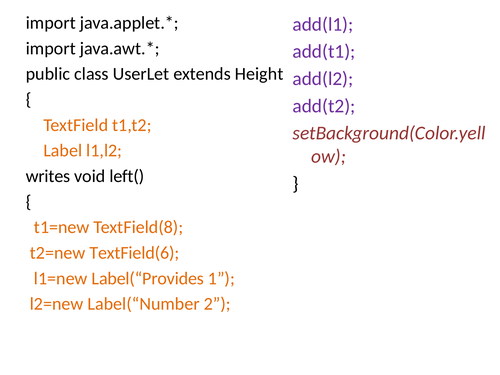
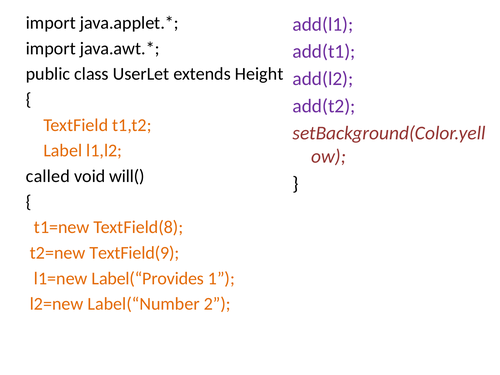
writes: writes -> called
left(: left( -> will(
TextField(6: TextField(6 -> TextField(9
